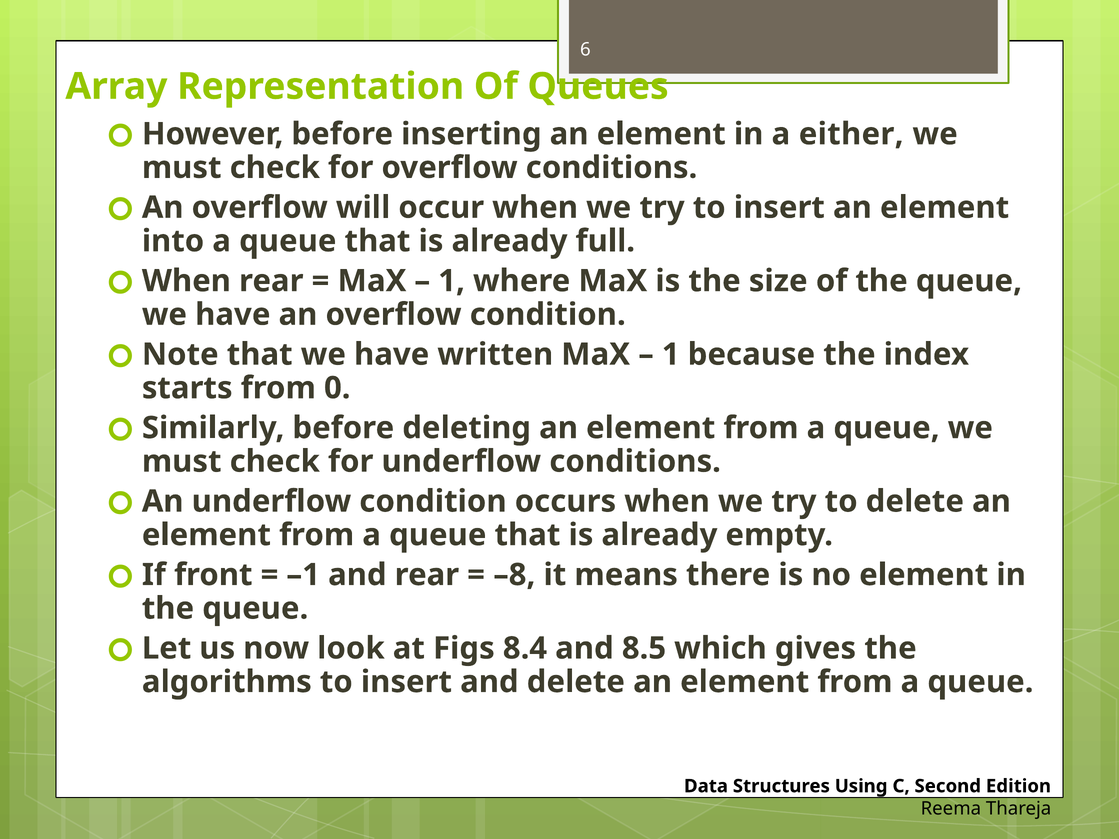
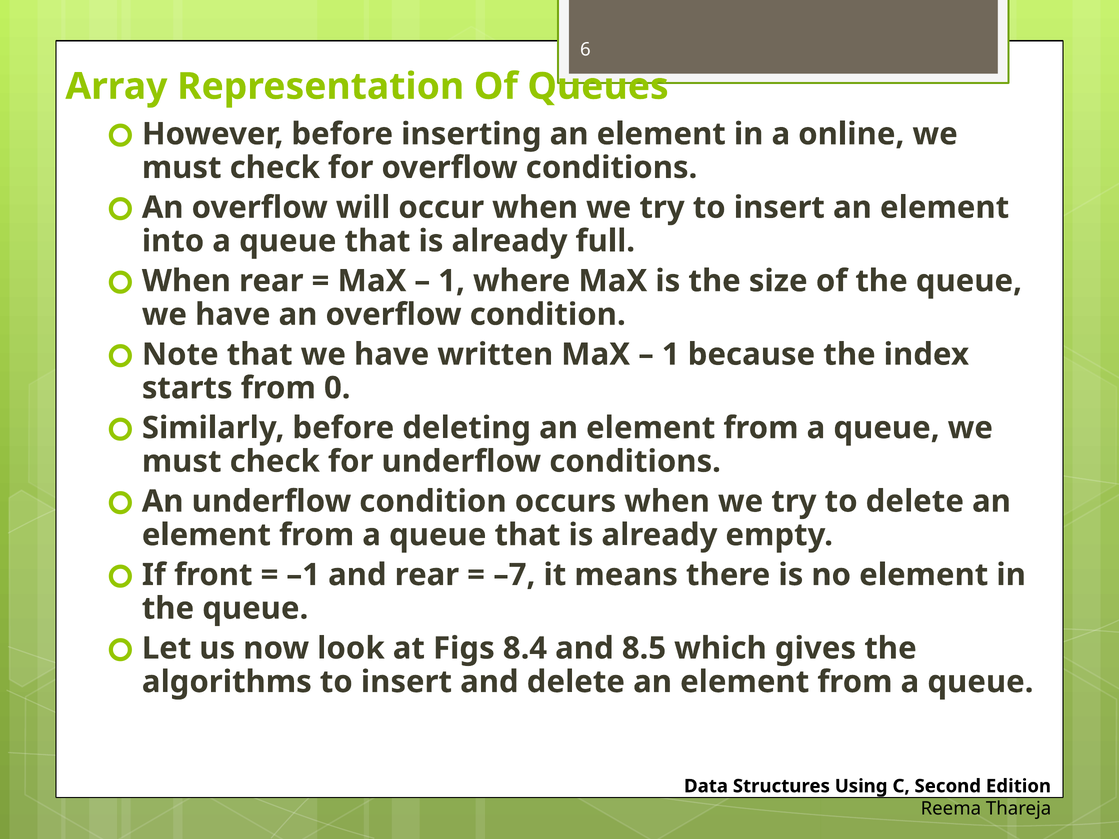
either: either -> online
–8: –8 -> –7
